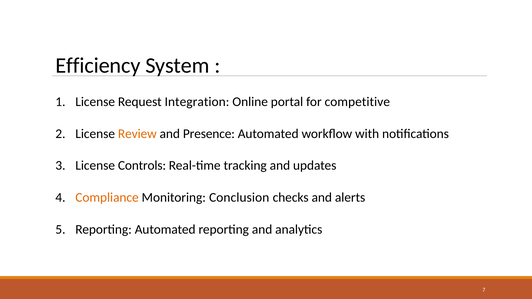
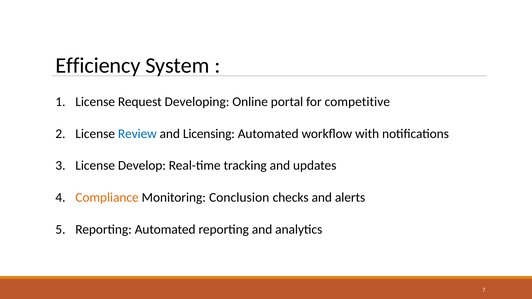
Integration: Integration -> Developing
Review colour: orange -> blue
Presence: Presence -> Licensing
Controls: Controls -> Develop
